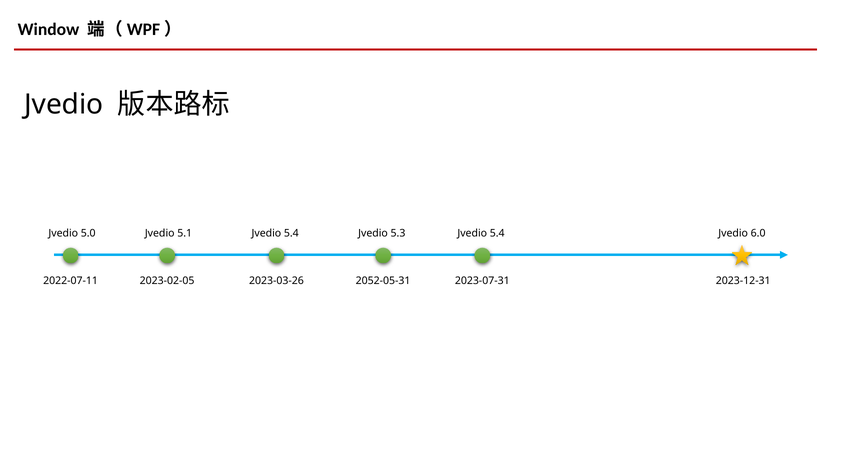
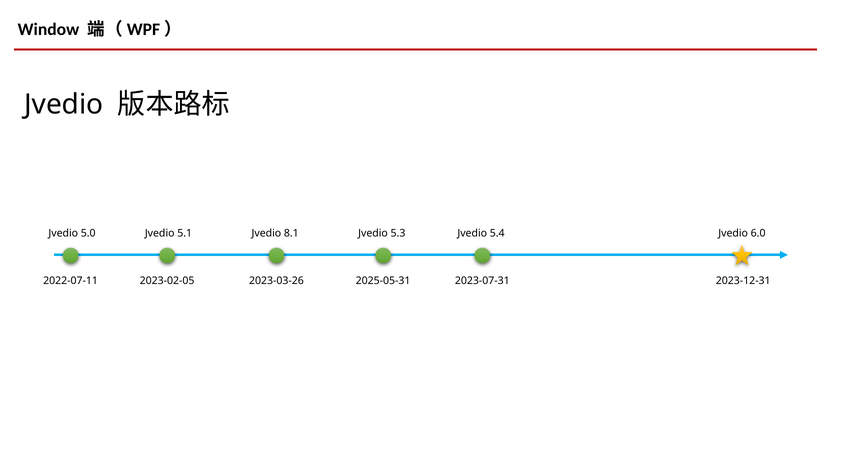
5.1 Jvedio 5.4: 5.4 -> 8.1
2052-05-31: 2052-05-31 -> 2025-05-31
